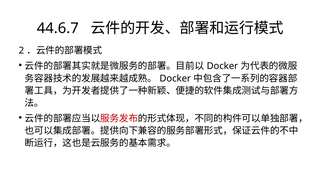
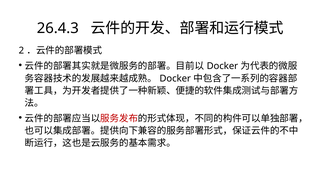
44.6.7: 44.6.7 -> 26.4.3
